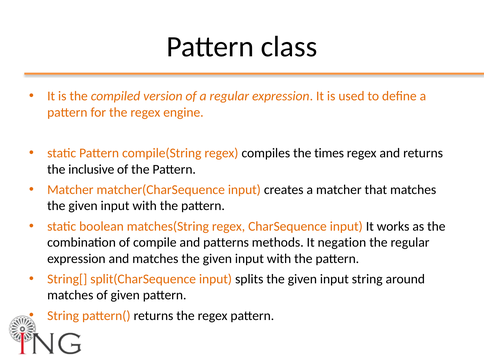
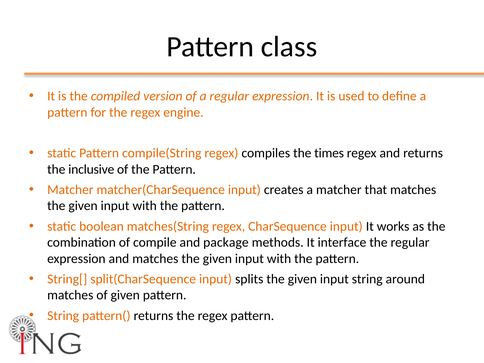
patterns: patterns -> package
negation: negation -> interface
